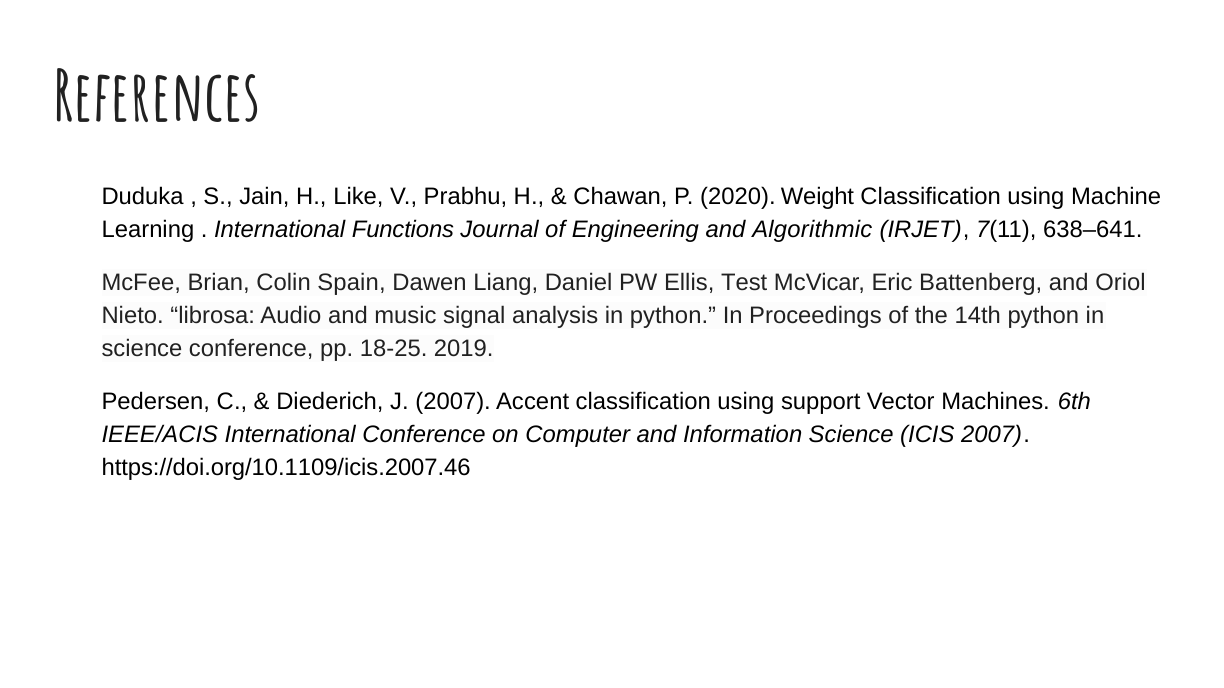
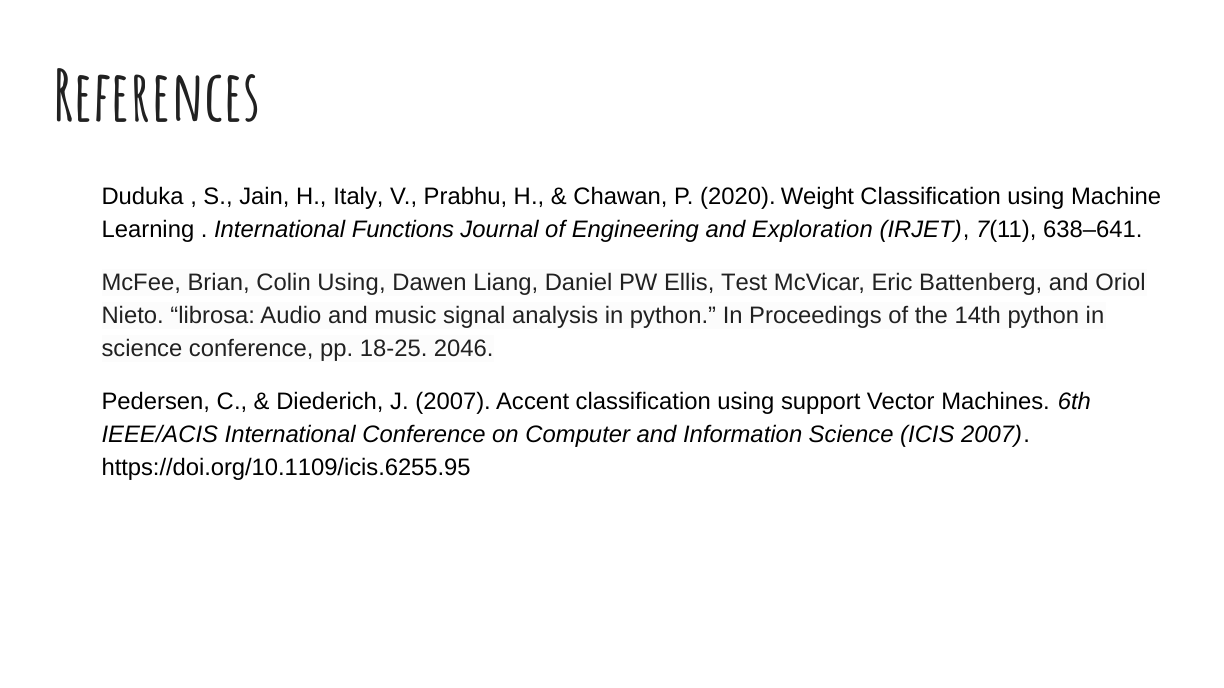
Like: Like -> Italy
Algorithmic: Algorithmic -> Exploration
Colin Spain: Spain -> Using
2019: 2019 -> 2046
https://doi.org/10.1109/icis.2007.46: https://doi.org/10.1109/icis.2007.46 -> https://doi.org/10.1109/icis.6255.95
